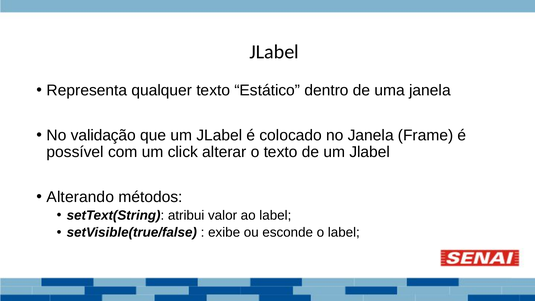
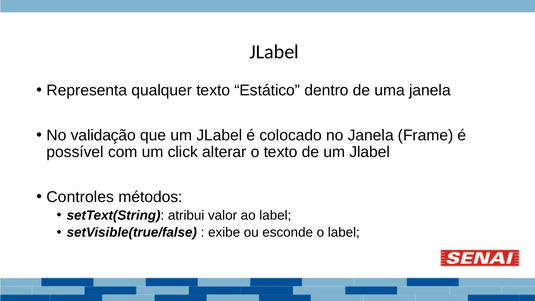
Alterando: Alterando -> Controles
